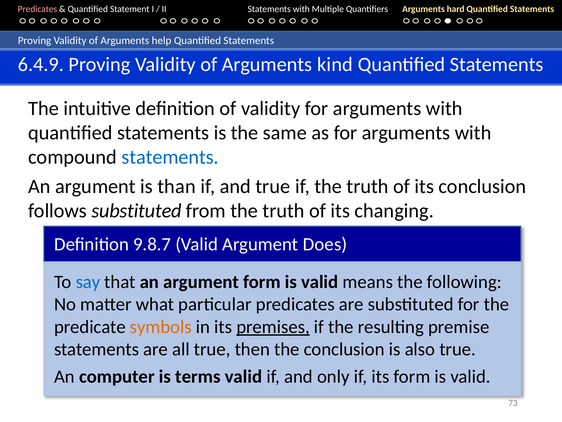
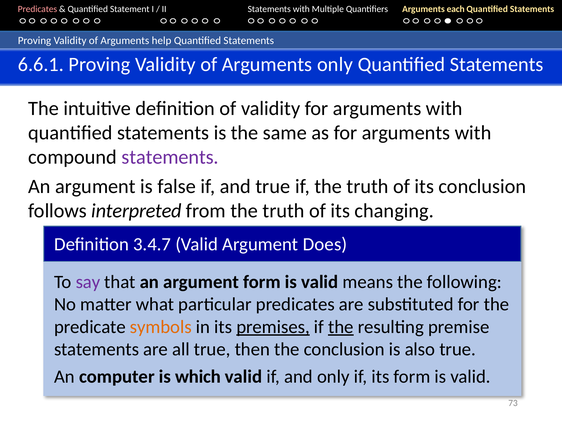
hard: hard -> each
6.4.9: 6.4.9 -> 6.6.1
Arguments kind: kind -> only
statements at (170, 157) colour: blue -> purple
than: than -> false
follows substituted: substituted -> interpreted
9.8.7: 9.8.7 -> 3.4.7
say colour: blue -> purple
the at (341, 327) underline: none -> present
terms: terms -> which
